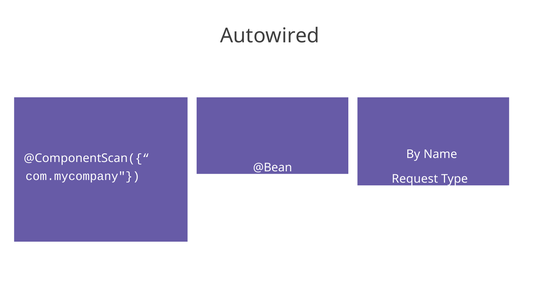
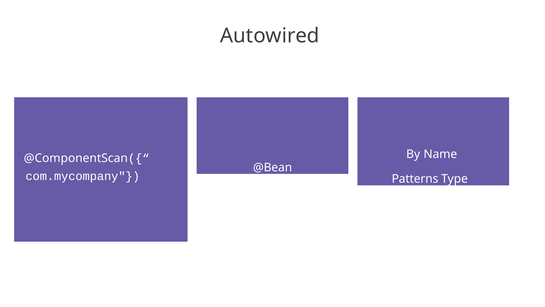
Request: Request -> Patterns
